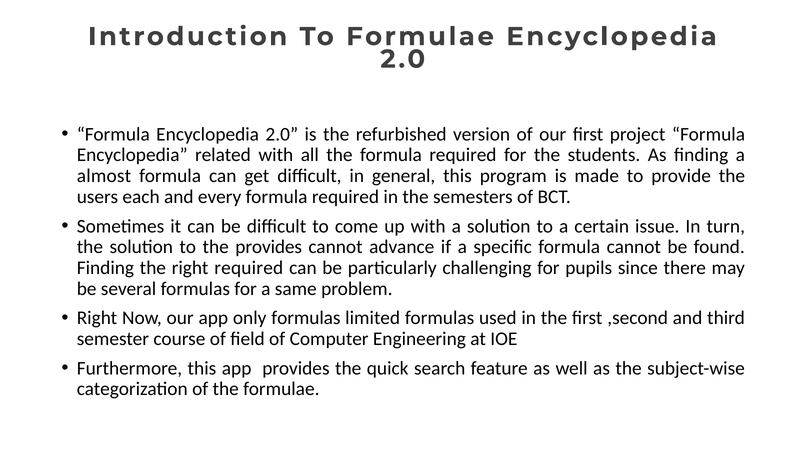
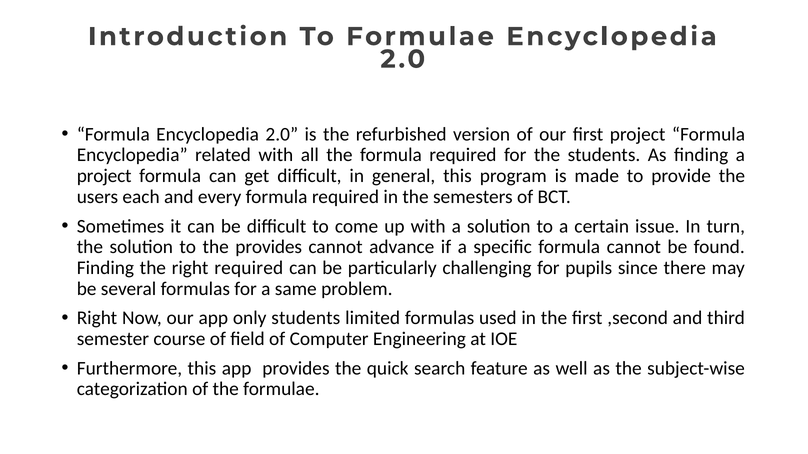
almost at (104, 176): almost -> project
only formulas: formulas -> students
